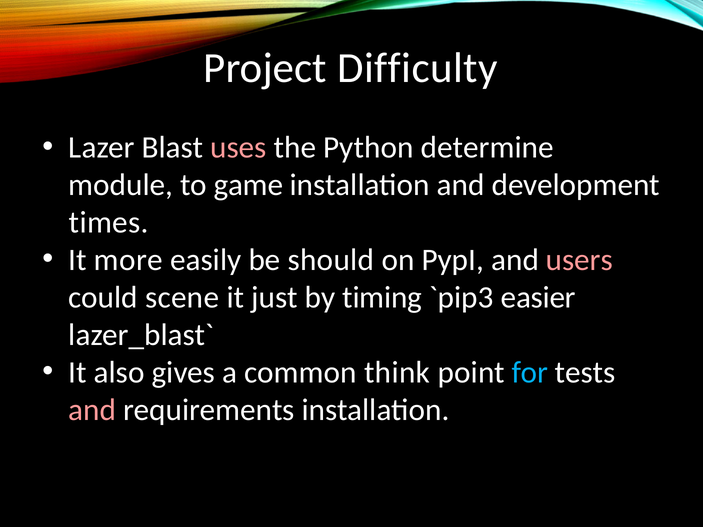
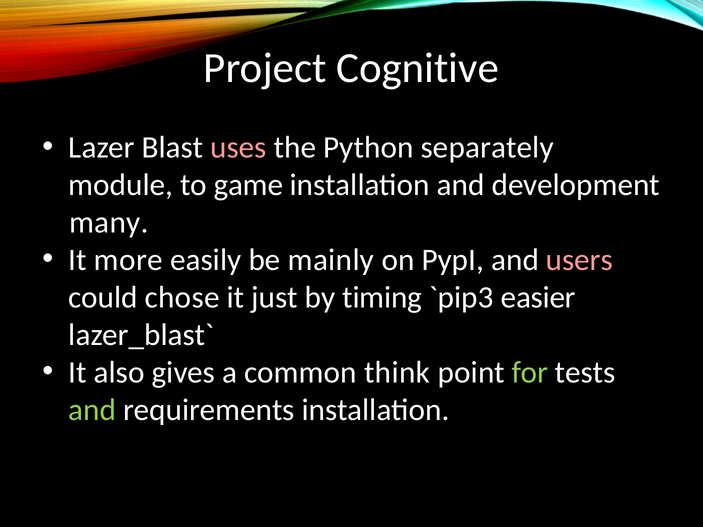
Difficulty: Difficulty -> Cognitive
determine: determine -> separately
times: times -> many
should: should -> mainly
scene: scene -> chose
for colour: light blue -> light green
and at (92, 410) colour: pink -> light green
